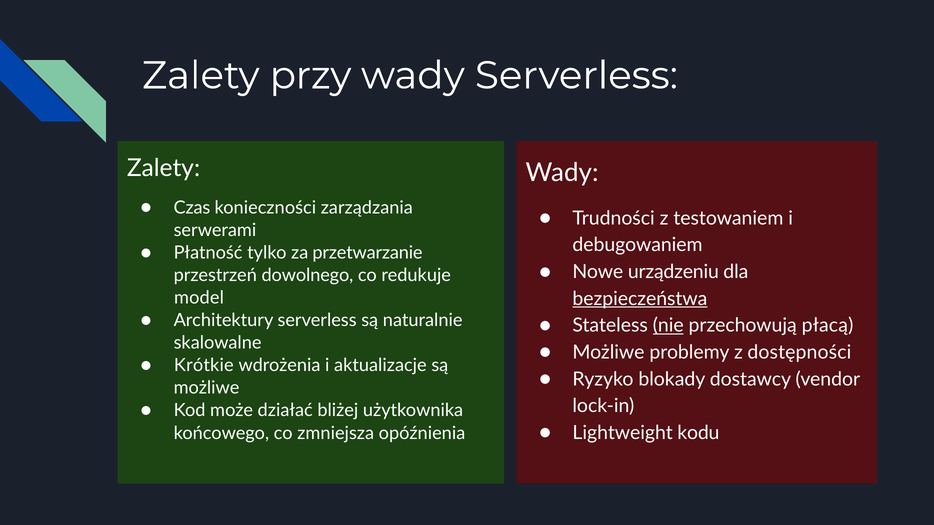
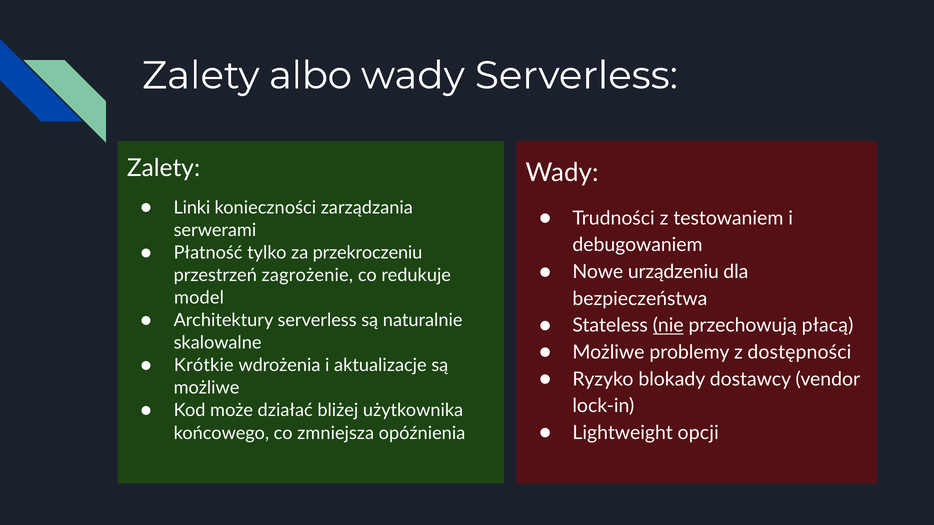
przy: przy -> albo
Czas: Czas -> Linki
przetwarzanie: przetwarzanie -> przekroczeniu
dowolnego: dowolnego -> zagrożenie
bezpieczeństwa underline: present -> none
kodu: kodu -> opcji
